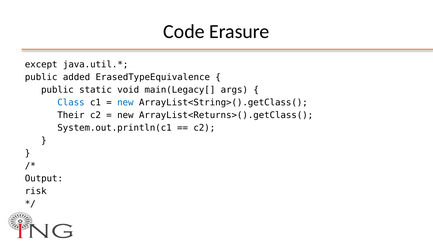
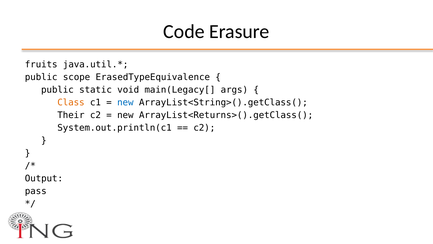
except: except -> fruits
added: added -> scope
Class colour: blue -> orange
risk: risk -> pass
